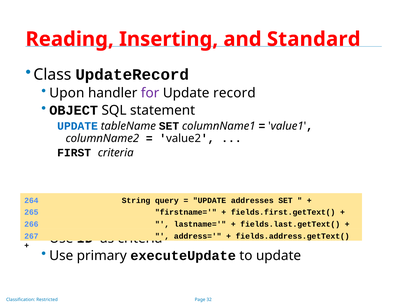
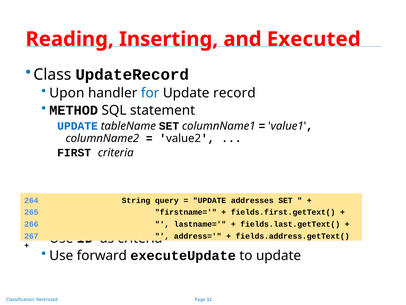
Standard: Standard -> Executed
for colour: purple -> blue
OBJECT: OBJECT -> METHOD
primary: primary -> forward
